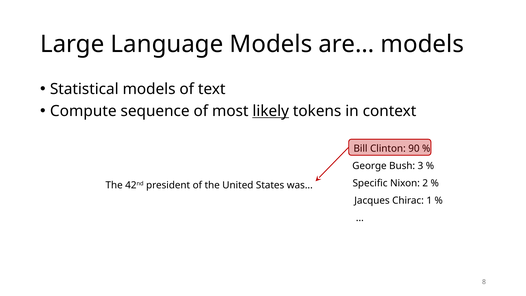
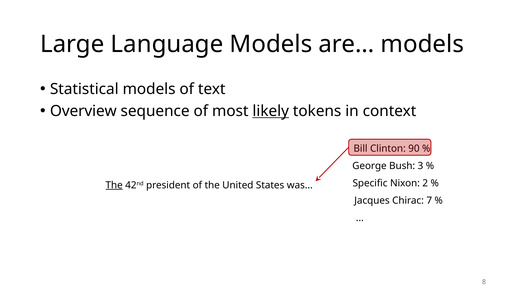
Compute: Compute -> Overview
The at (114, 185) underline: none -> present
1: 1 -> 7
